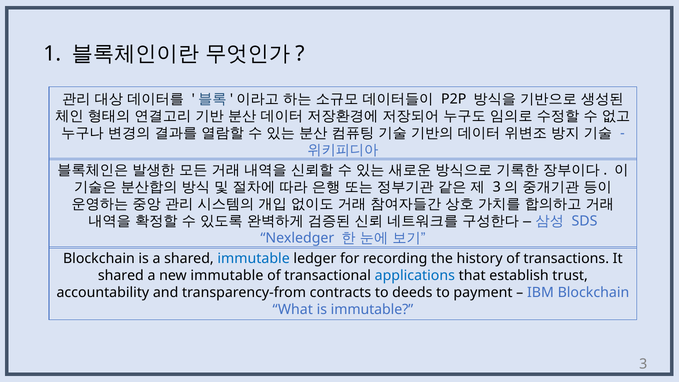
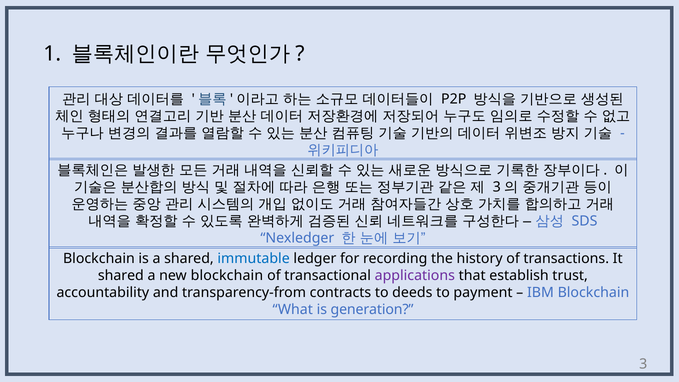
new immutable: immutable -> blockchain
applications colour: blue -> purple
is immutable: immutable -> generation
